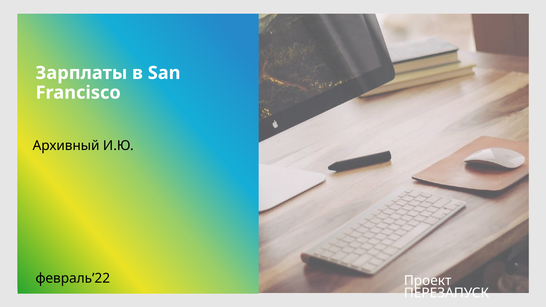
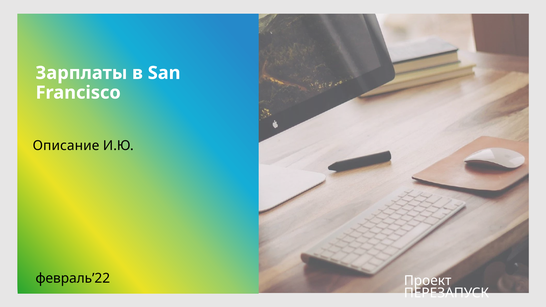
Архивный: Архивный -> Описание
